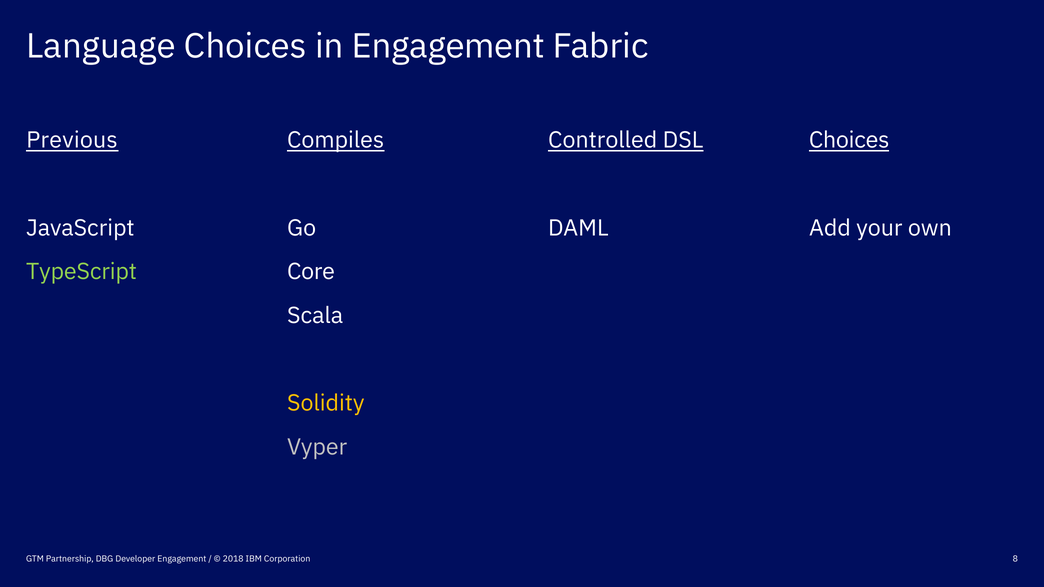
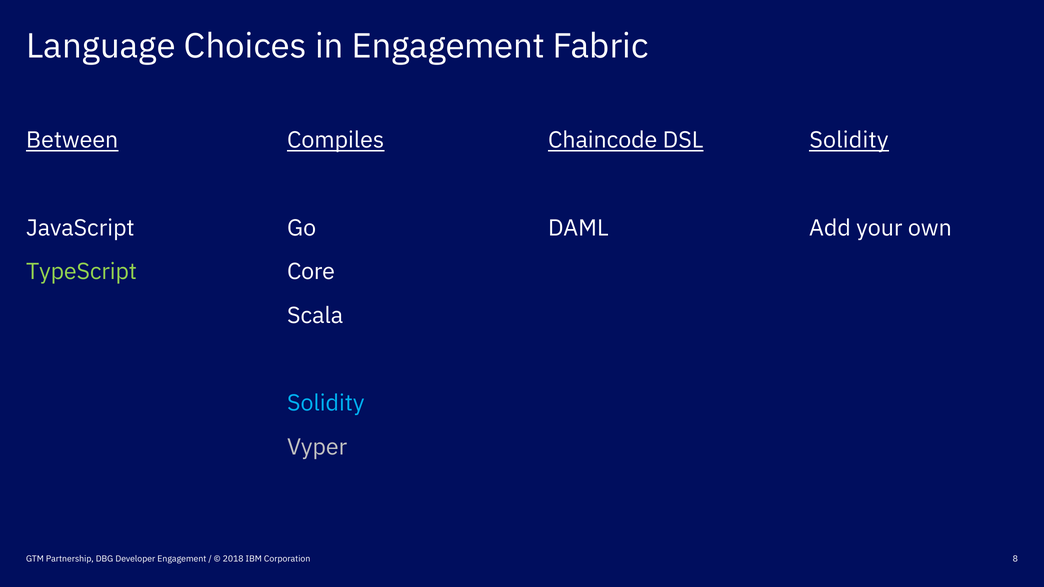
Previous: Previous -> Between
Controlled: Controlled -> Chaincode
Choices at (849, 140): Choices -> Solidity
Solidity at (326, 403) colour: yellow -> light blue
